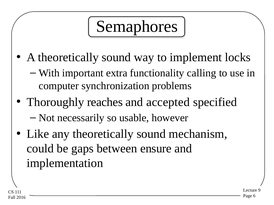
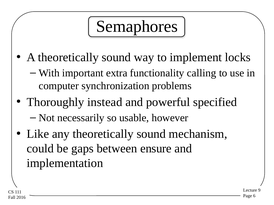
reaches: reaches -> instead
accepted: accepted -> powerful
